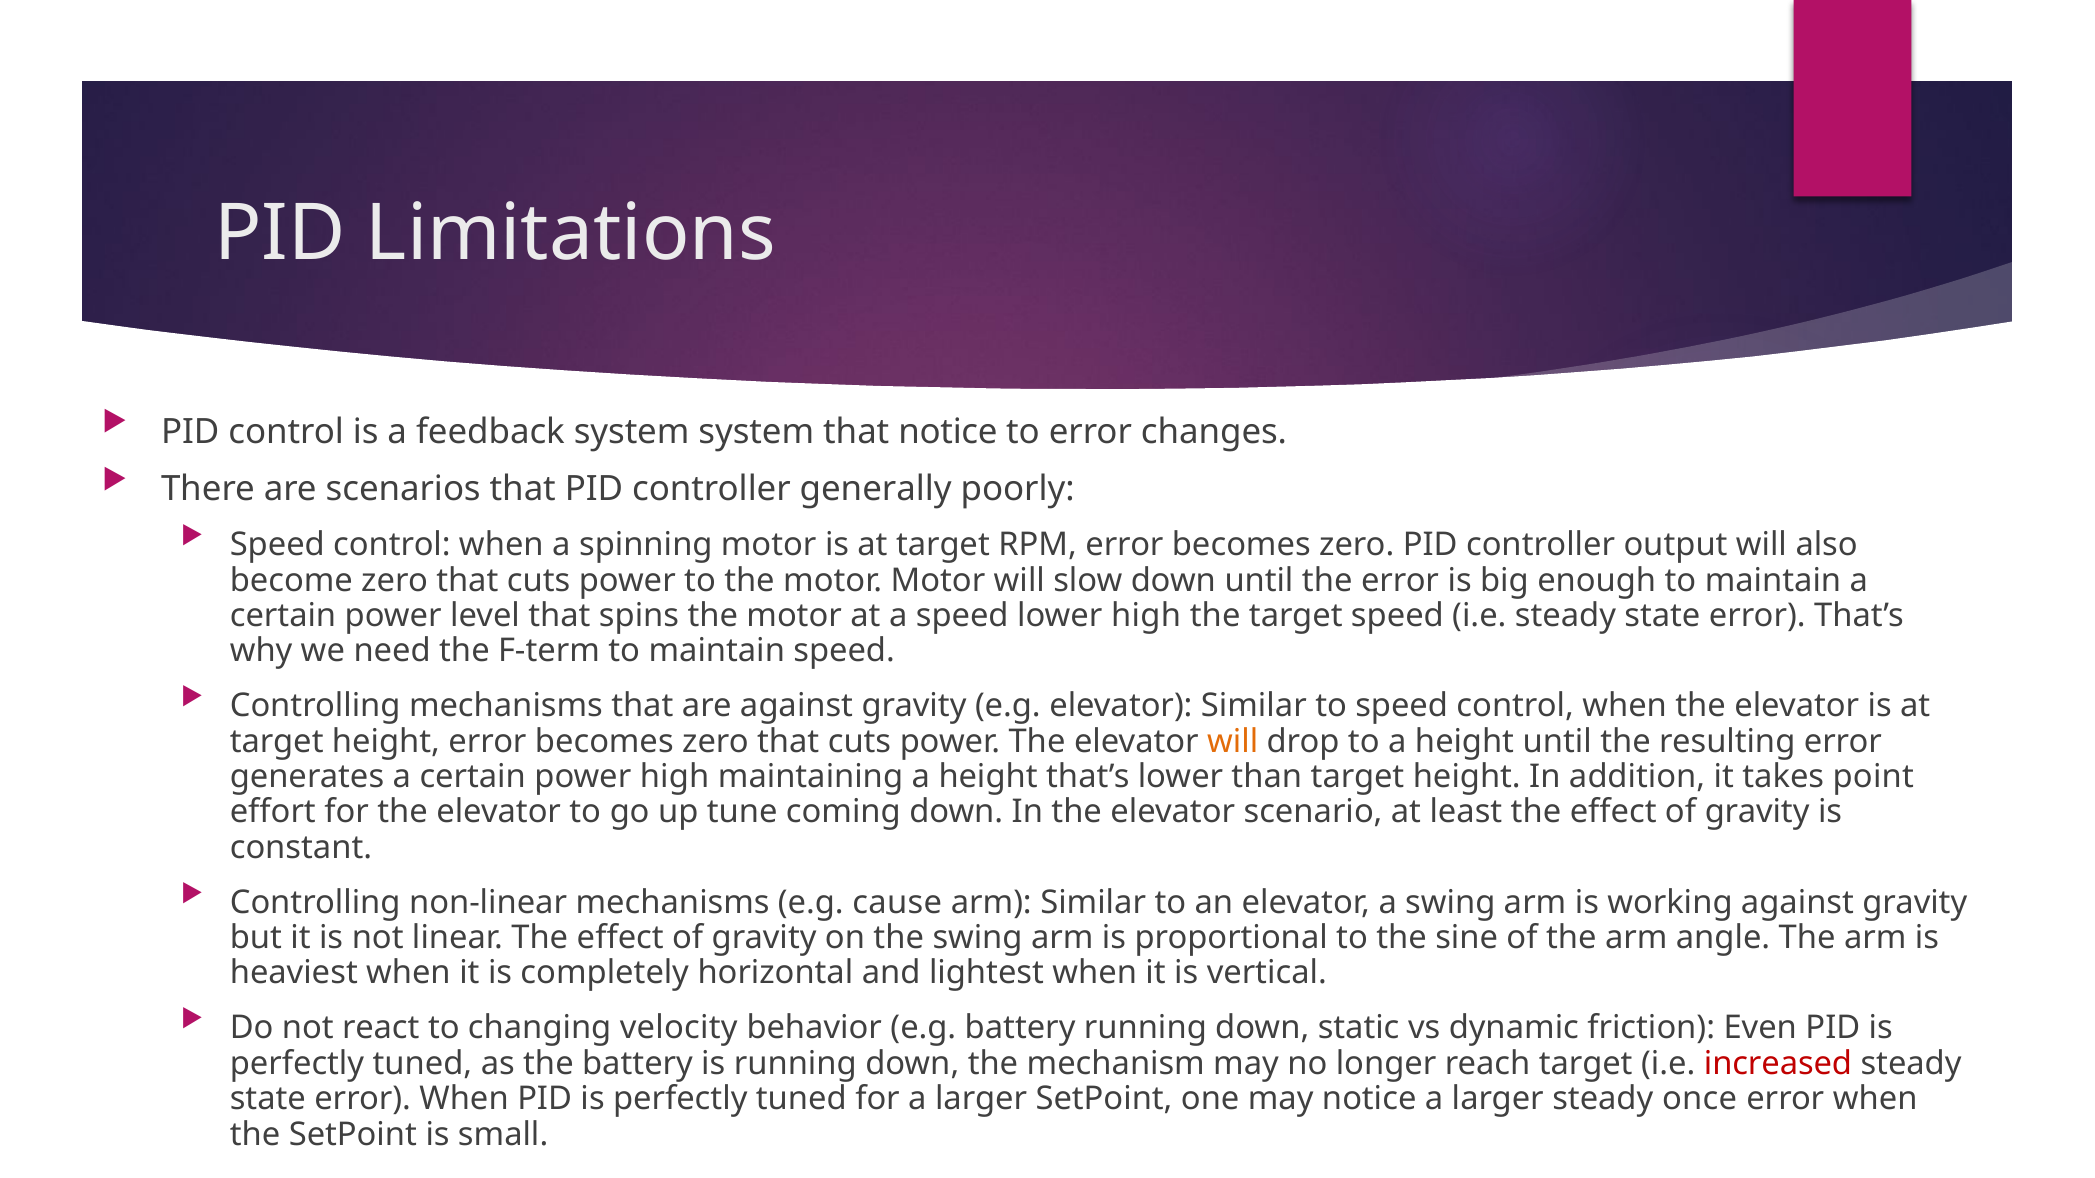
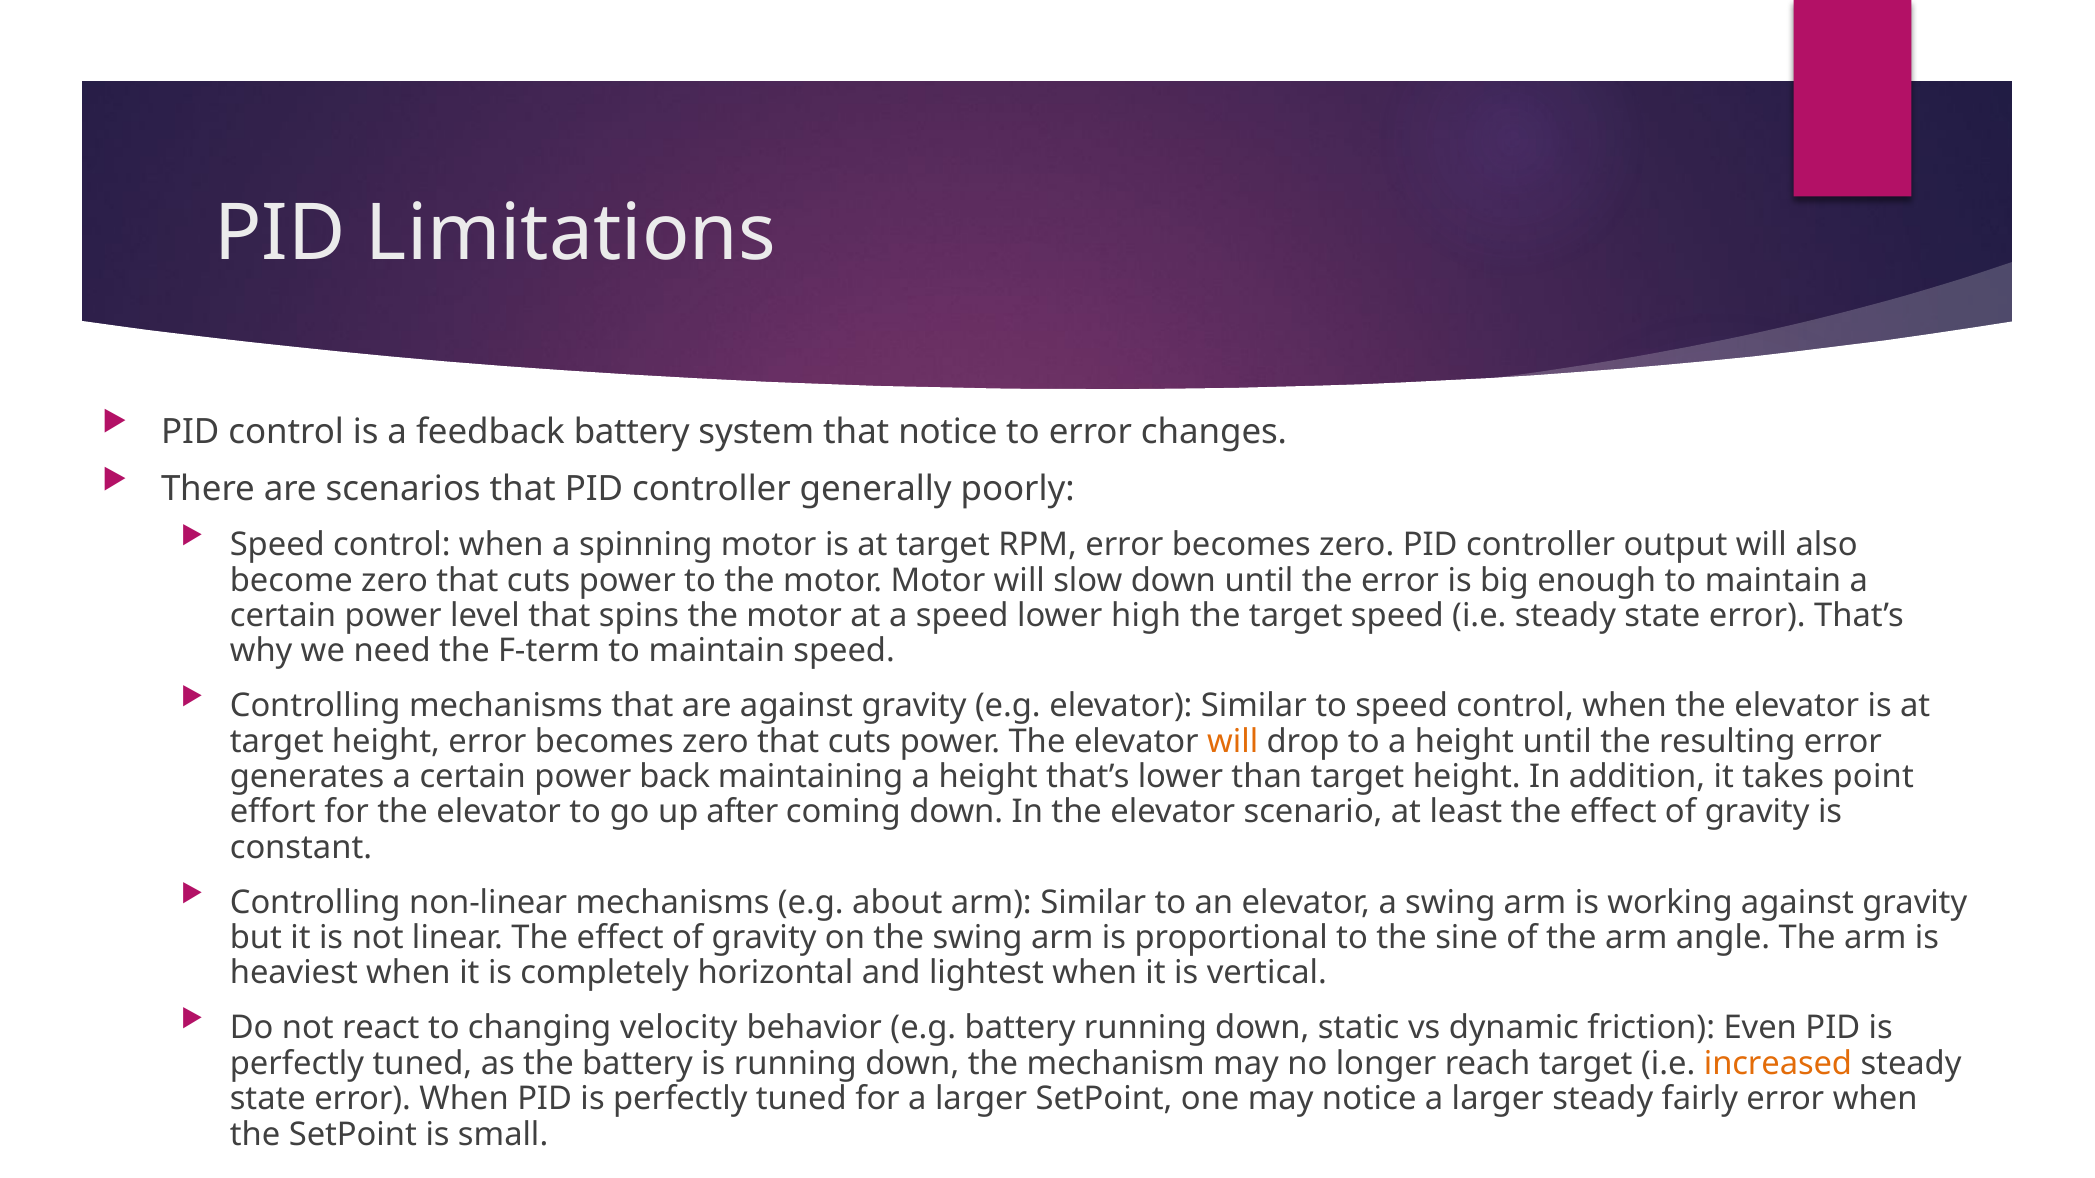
feedback system: system -> battery
power high: high -> back
tune: tune -> after
cause: cause -> about
increased colour: red -> orange
once: once -> fairly
